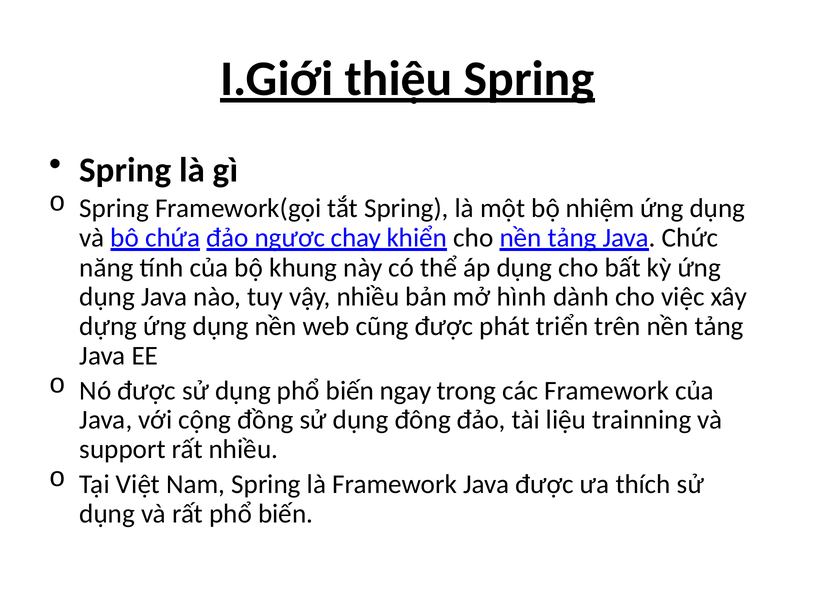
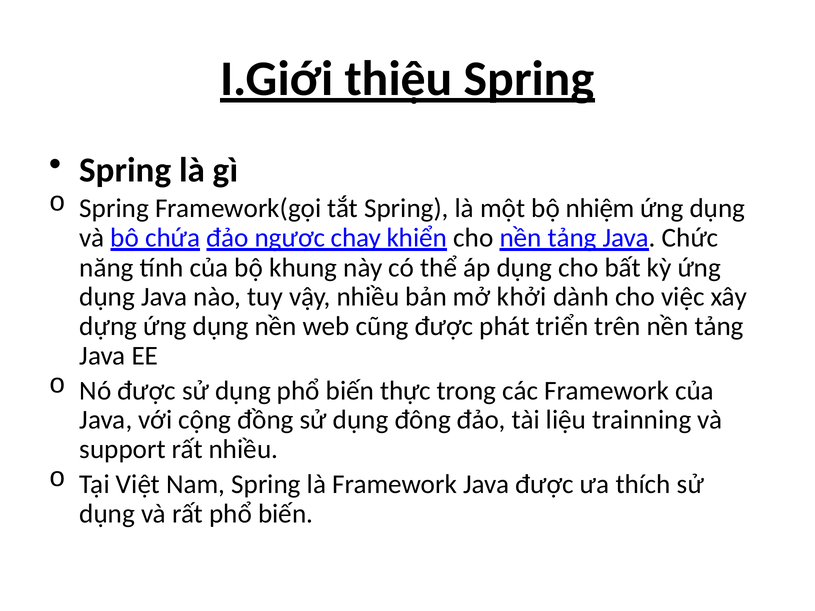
hình: hình -> khởi
ngay: ngay -> thực
